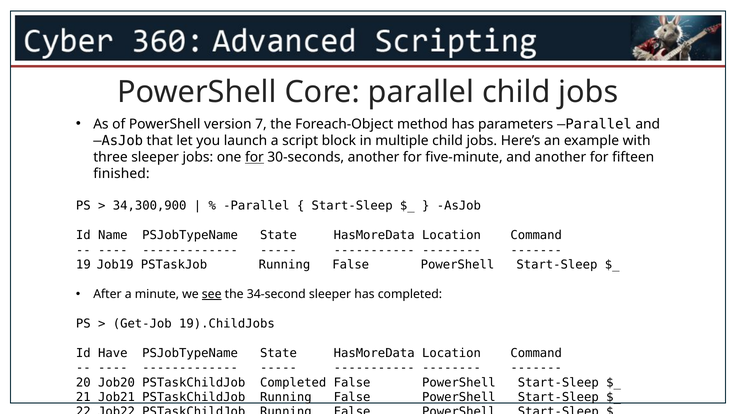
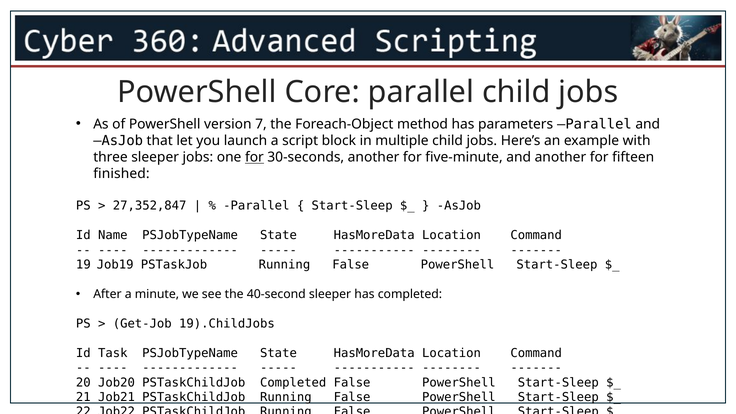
34,300,900: 34,300,900 -> 27,352,847
see underline: present -> none
34-second: 34-second -> 40-second
Have: Have -> Task
